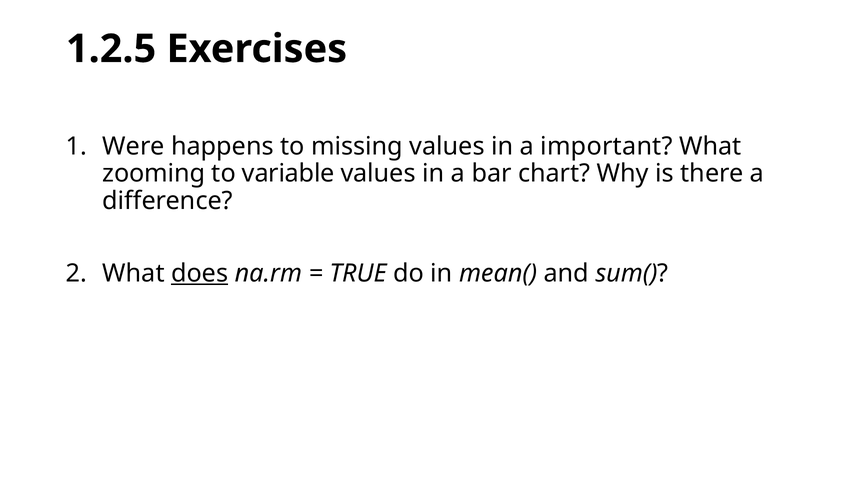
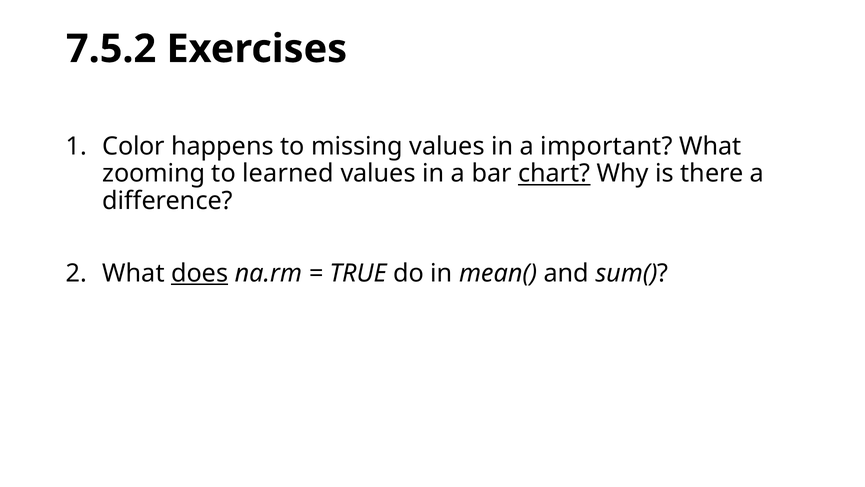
1.2.5: 1.2.5 -> 7.5.2
Were: Were -> Color
variable: variable -> learned
chart underline: none -> present
